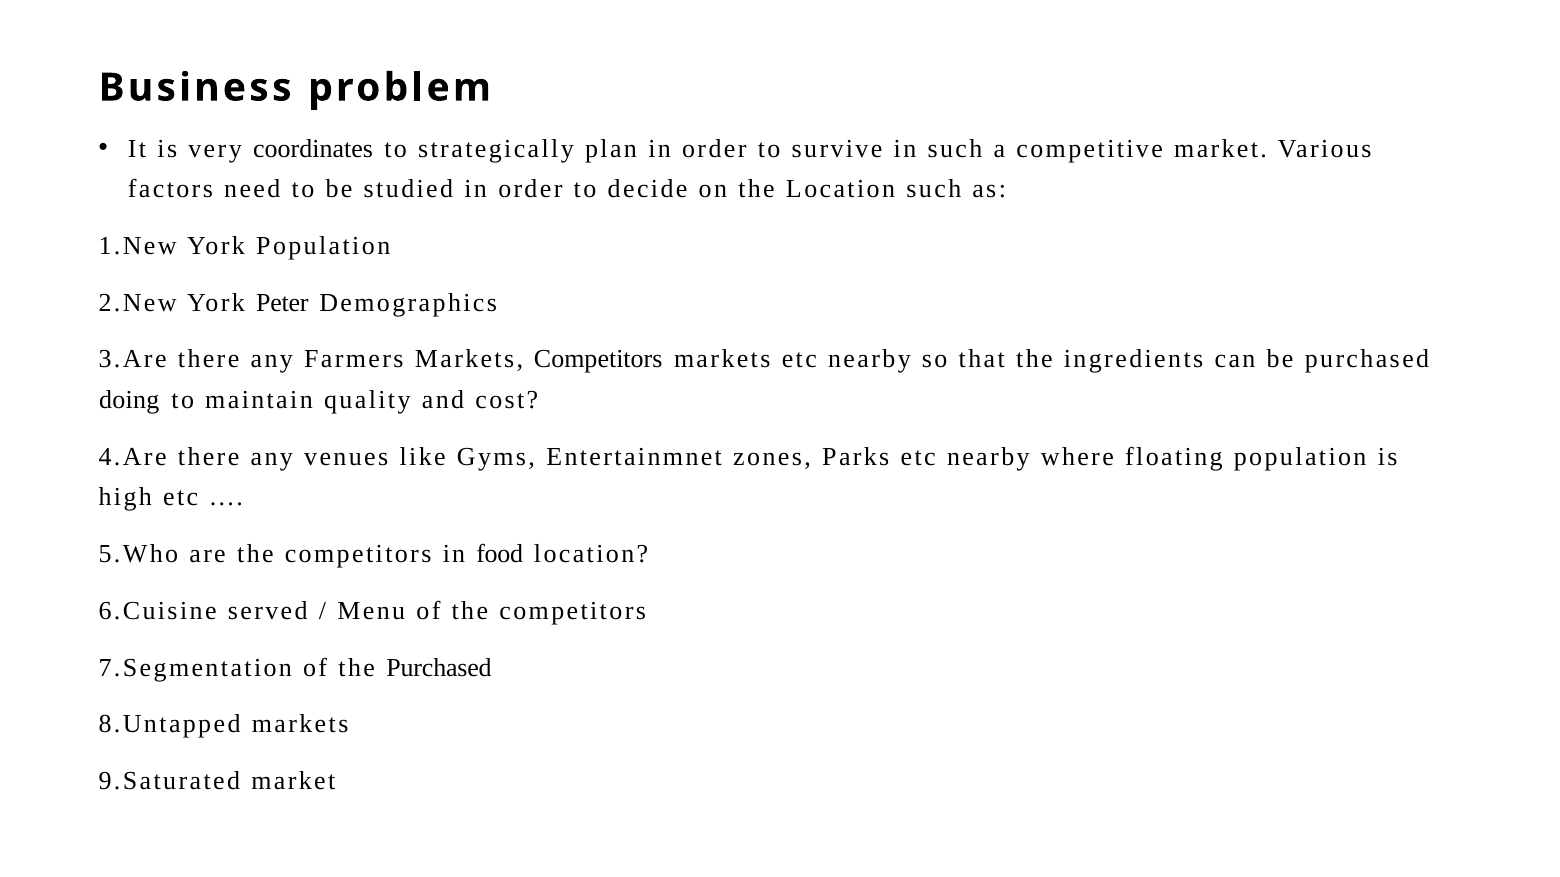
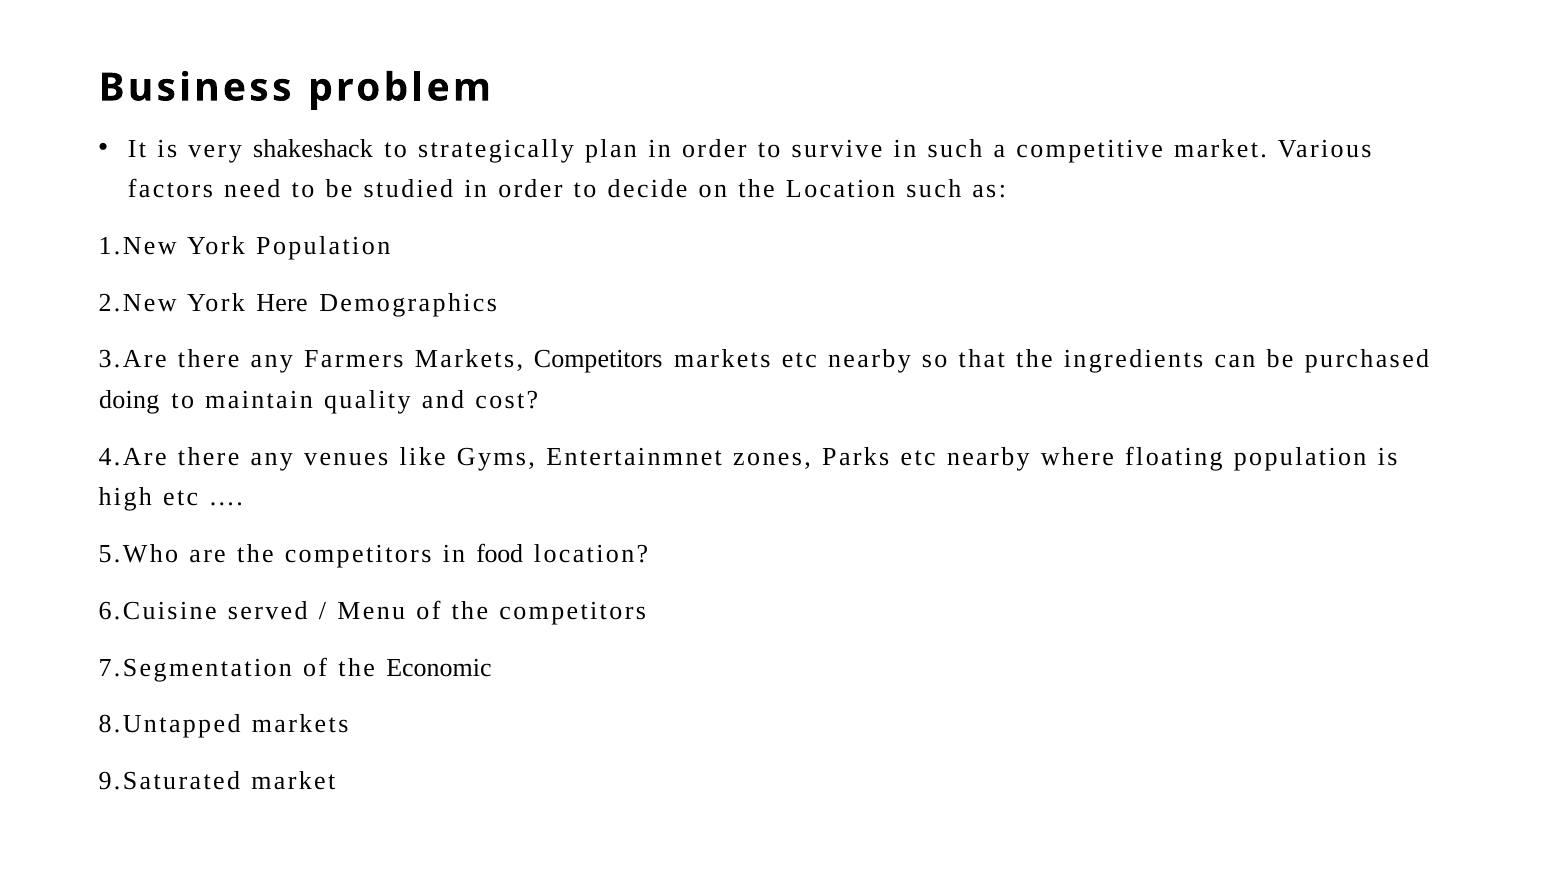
coordinates: coordinates -> shakeshack
Peter: Peter -> Here
the Purchased: Purchased -> Economic
